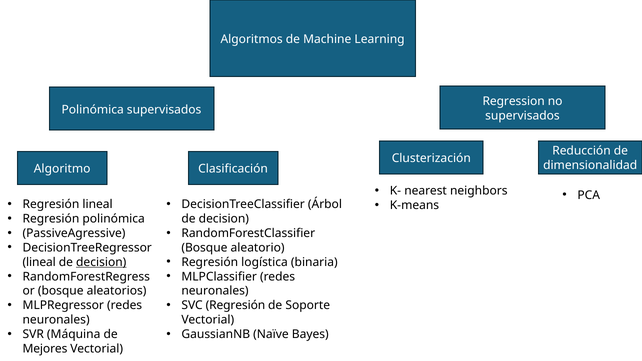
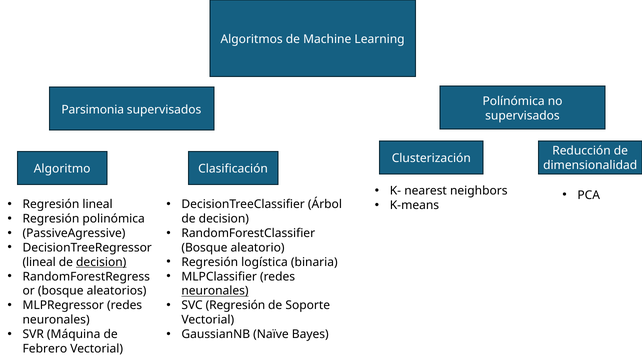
Regression: Regression -> Polínómica
Polinómica at (93, 110): Polinómica -> Parsimonia
neuronales at (215, 291) underline: none -> present
Mejores: Mejores -> Febrero
